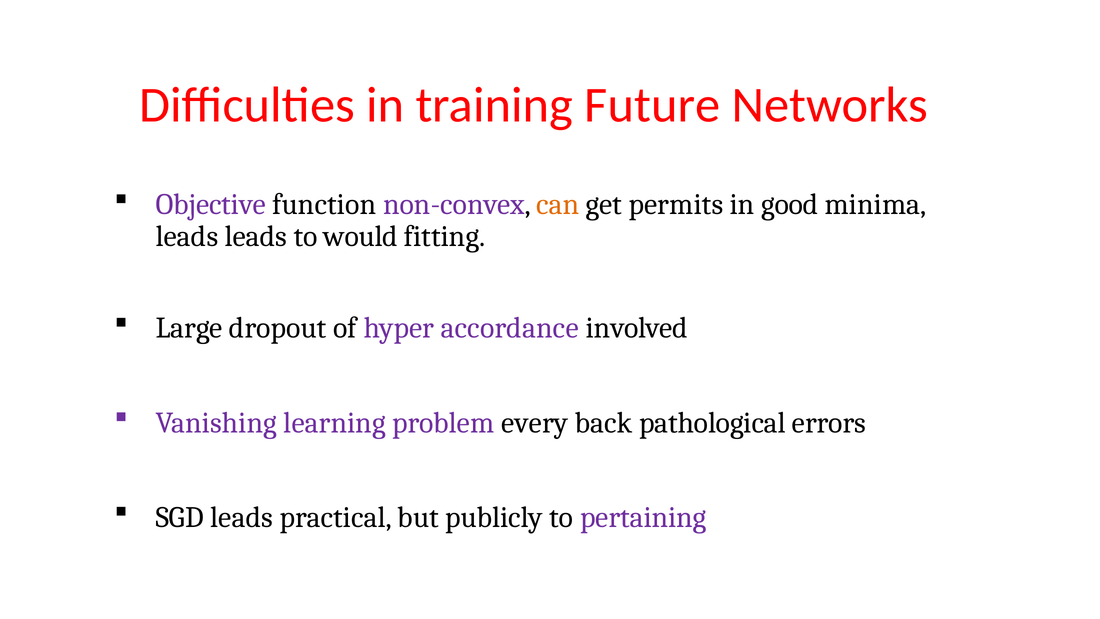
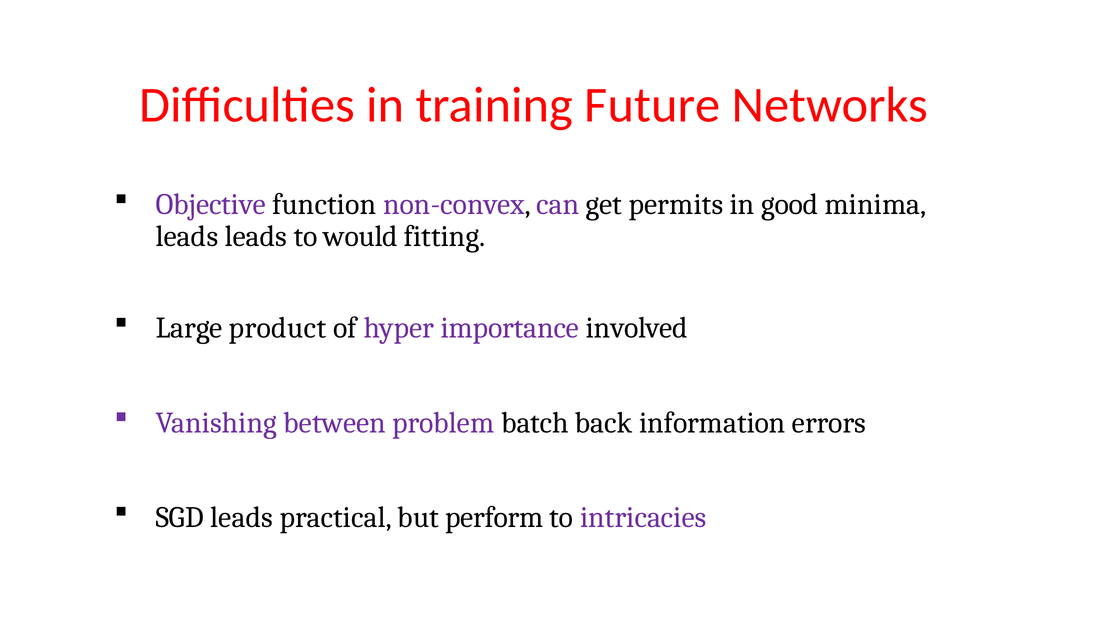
can colour: orange -> purple
dropout: dropout -> product
accordance: accordance -> importance
learning: learning -> between
every: every -> batch
pathological: pathological -> information
publicly: publicly -> perform
pertaining: pertaining -> intricacies
